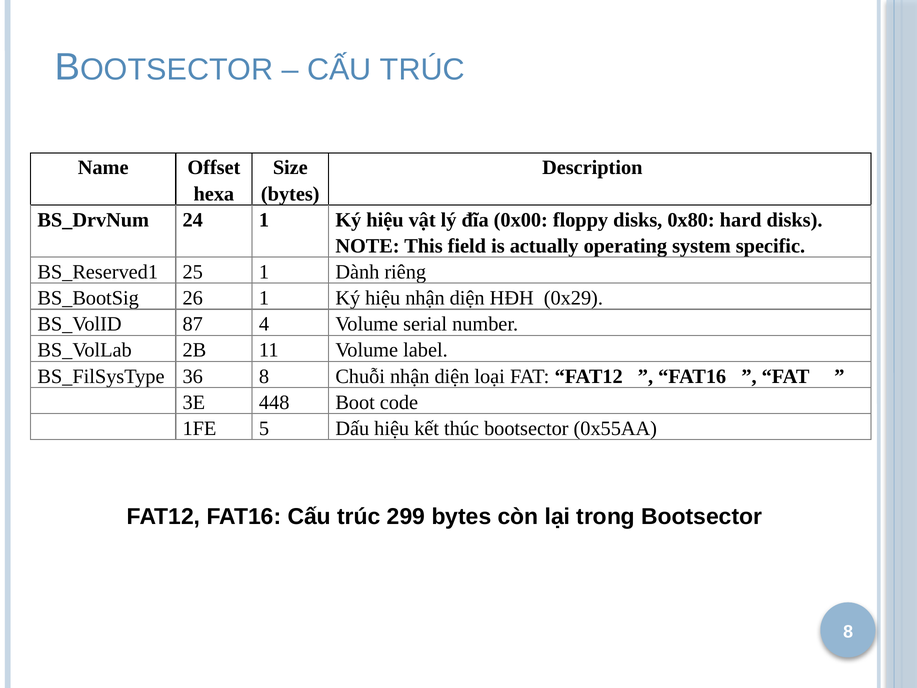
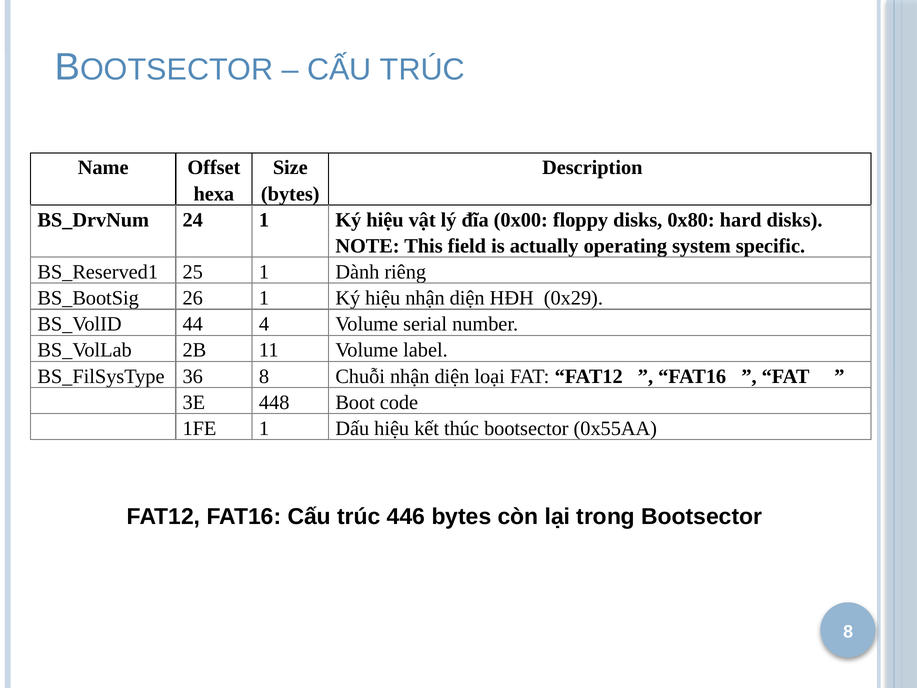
87: 87 -> 44
1FE 5: 5 -> 1
299: 299 -> 446
